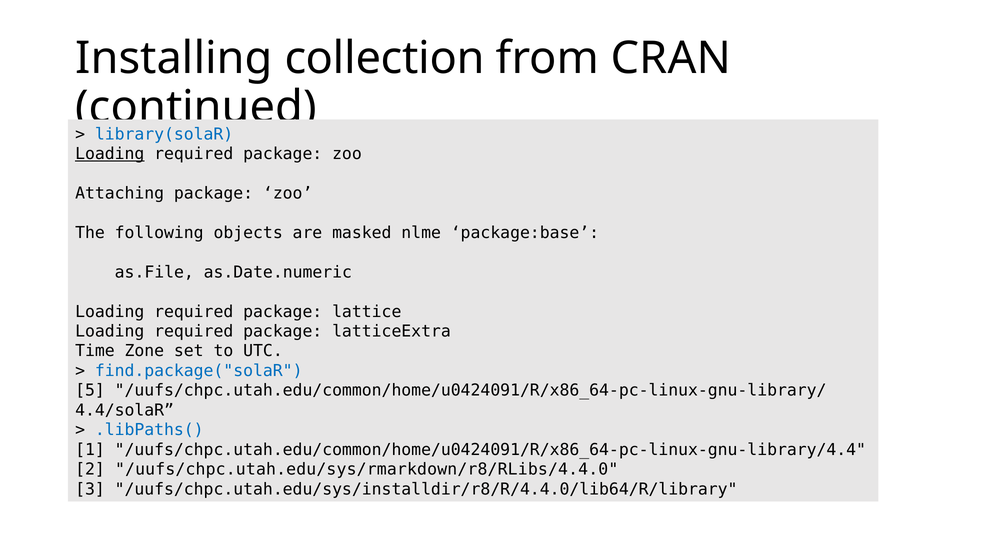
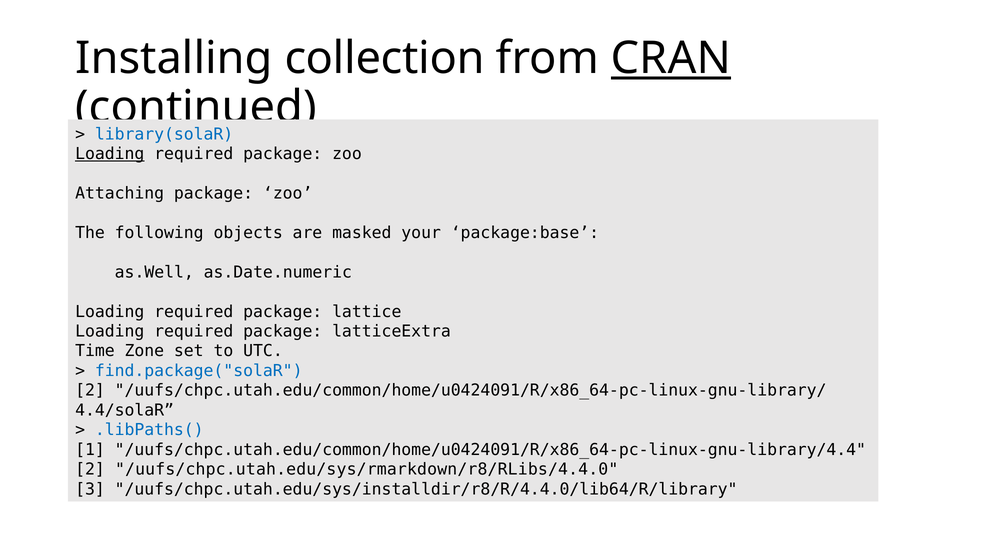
CRAN underline: none -> present
nlme: nlme -> your
as.File: as.File -> as.Well
5 at (90, 391): 5 -> 2
